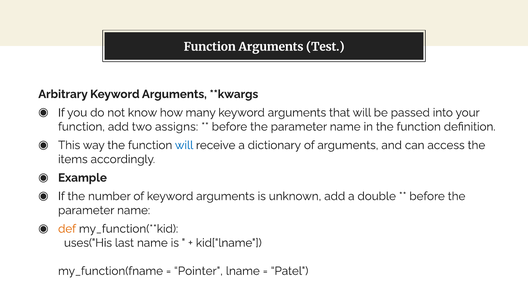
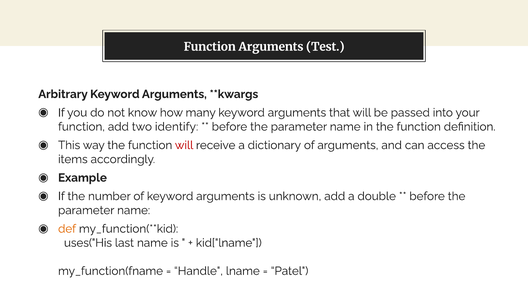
assigns: assigns -> identify
will at (184, 145) colour: blue -> red
Pointer: Pointer -> Handle
